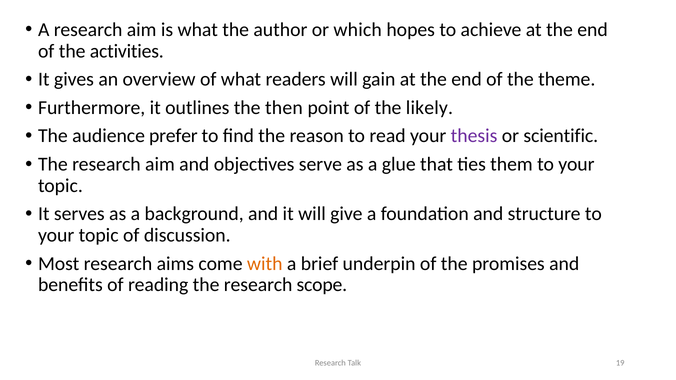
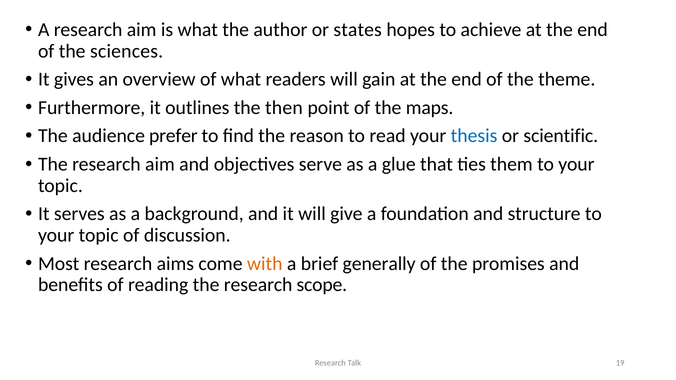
which: which -> states
activities: activities -> sciences
likely: likely -> maps
thesis colour: purple -> blue
underpin: underpin -> generally
